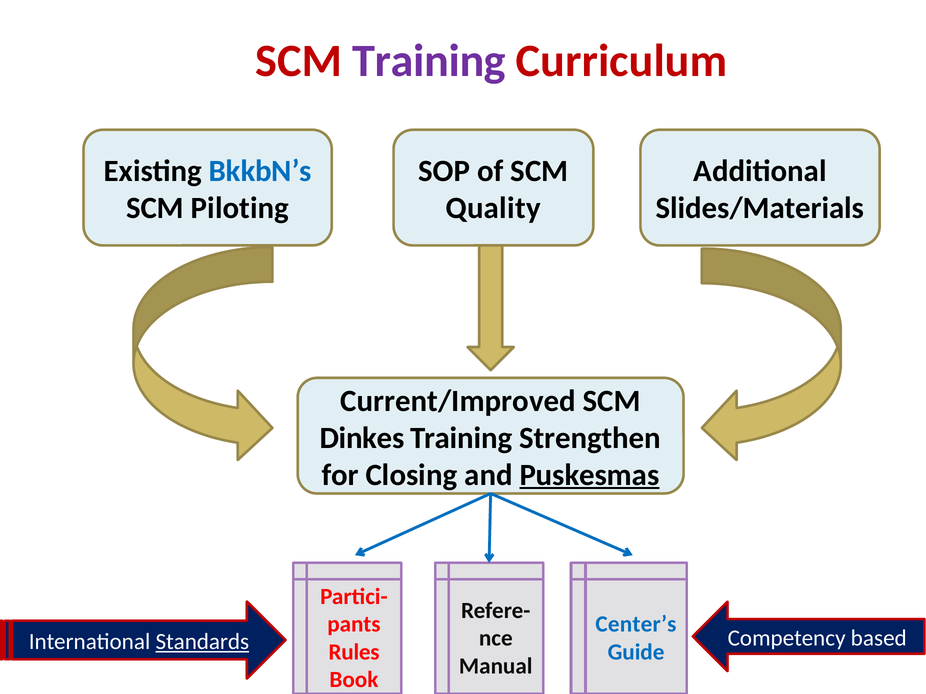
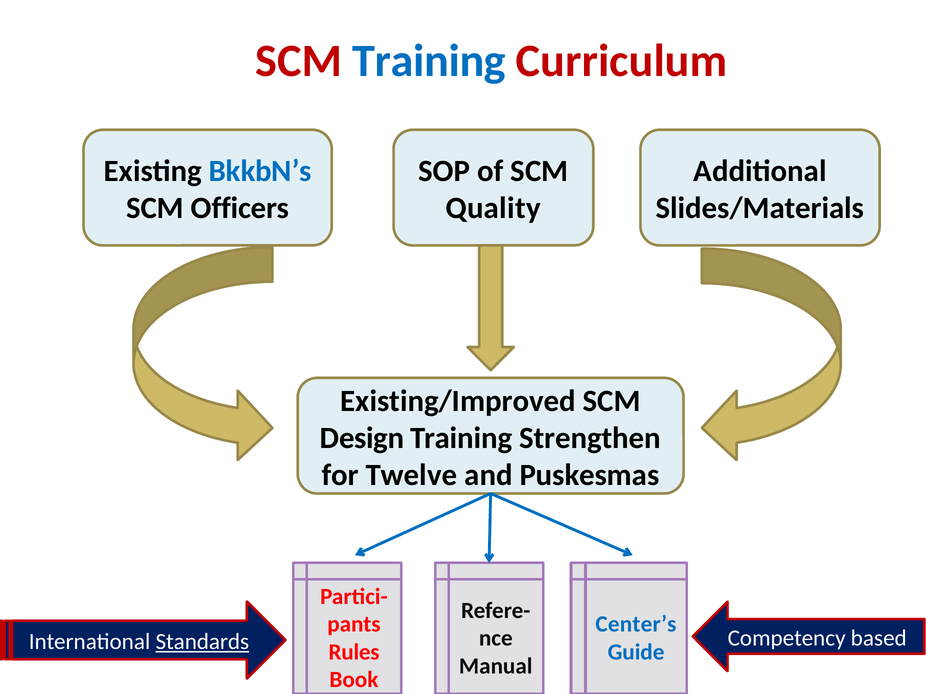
Training at (429, 61) colour: purple -> blue
Piloting: Piloting -> Officers
Current/Improved: Current/Improved -> Existing/Improved
Dinkes: Dinkes -> Design
Closing: Closing -> Twelve
Puskesmas underline: present -> none
